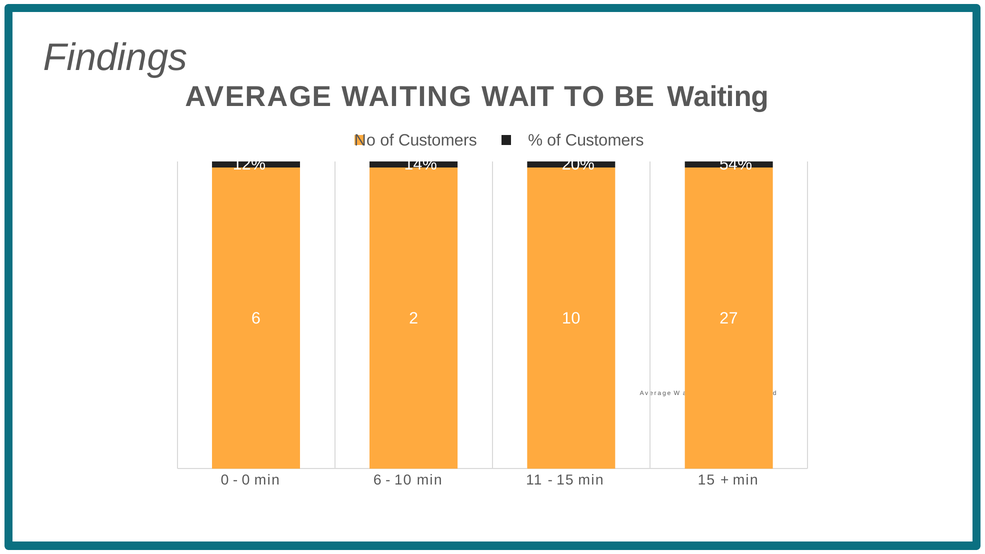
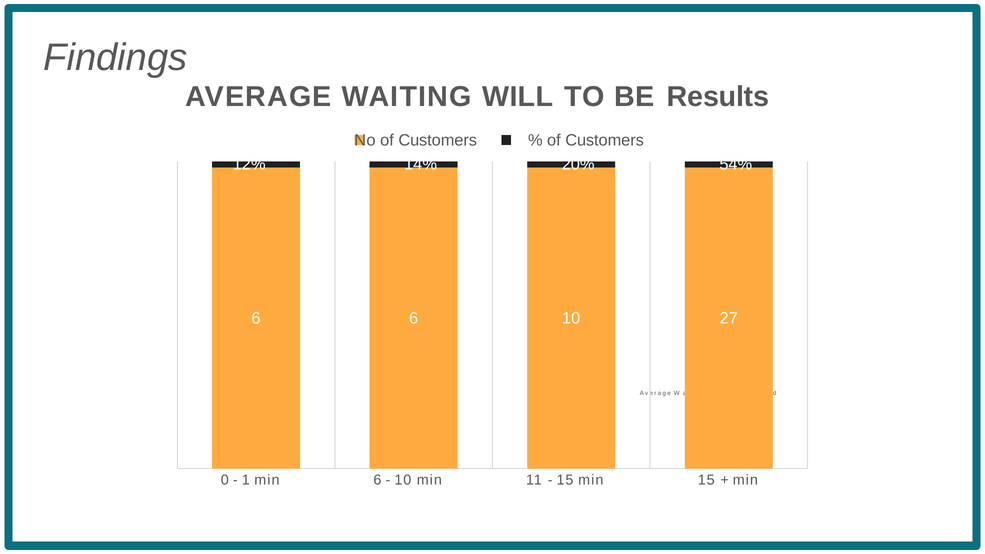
WAIT: WAIT -> WILL
BE Waiting: Waiting -> Results
6 2: 2 -> 6
0 at (246, 480): 0 -> 1
